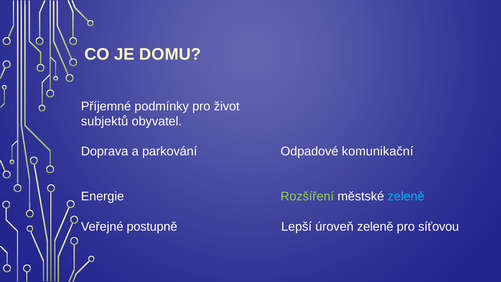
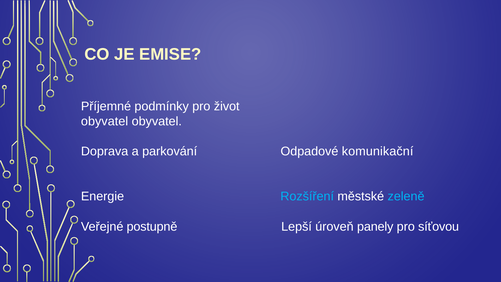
DOMU: DOMU -> EMISE
subjektů at (105, 121): subjektů -> obyvatel
Rozšíření colour: light green -> light blue
úroveň zeleně: zeleně -> panely
